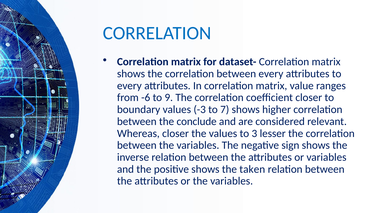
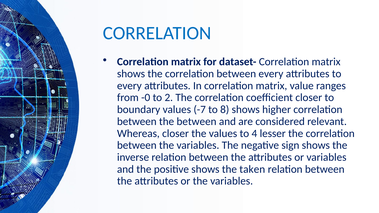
-6: -6 -> -0
9: 9 -> 2
-3: -3 -> -7
7: 7 -> 8
the conclude: conclude -> between
3: 3 -> 4
